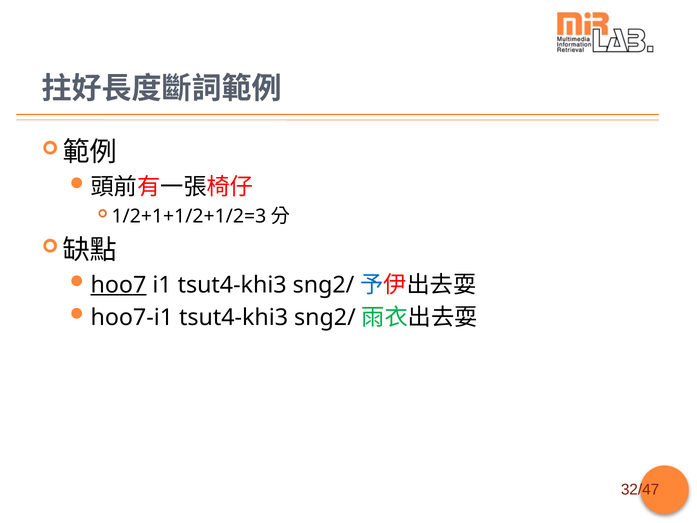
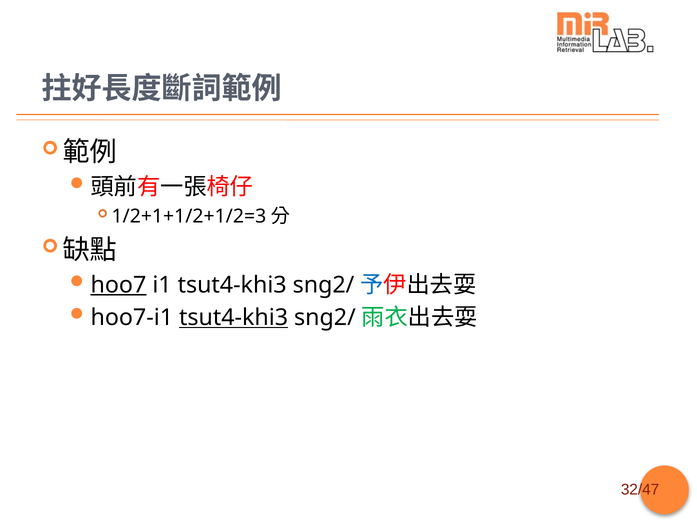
tsut4-khi3 at (234, 317) underline: none -> present
